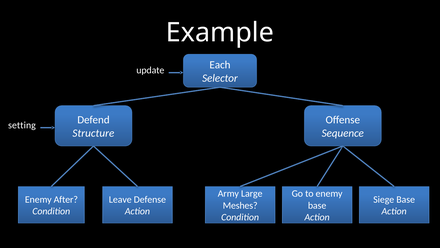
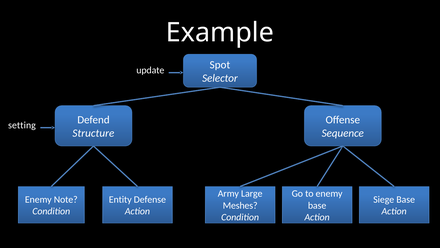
Each: Each -> Spot
After: After -> Note
Leave: Leave -> Entity
